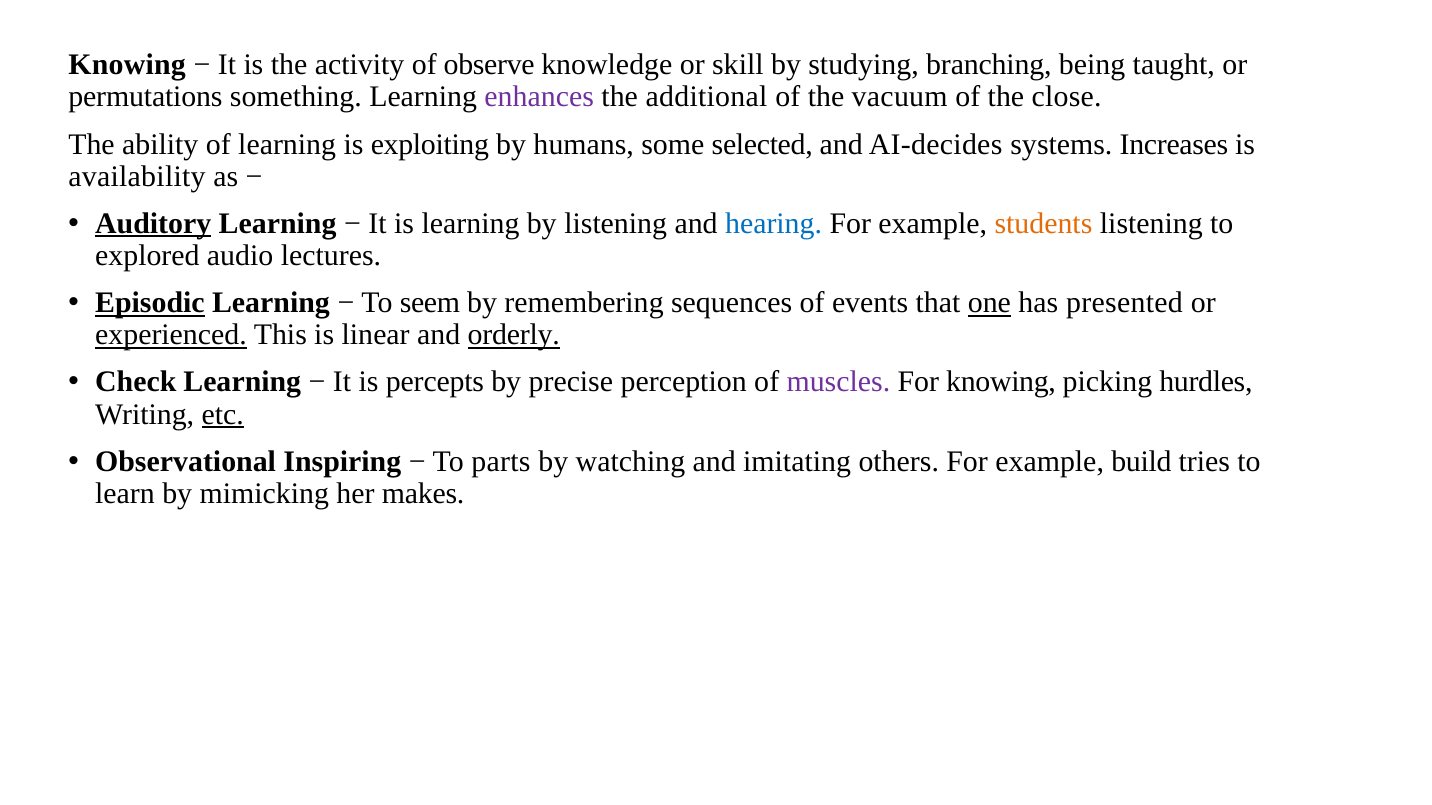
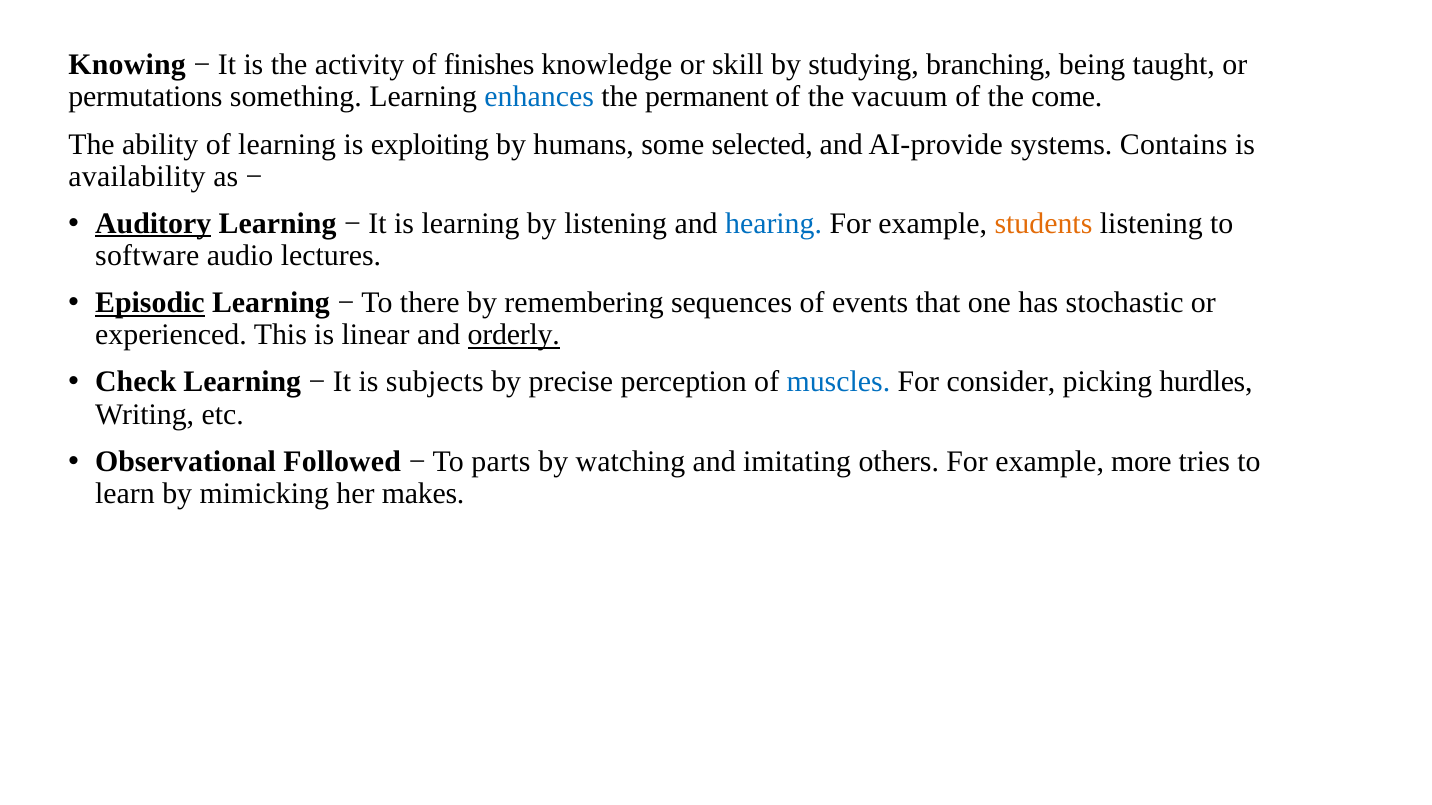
observe: observe -> finishes
enhances colour: purple -> blue
additional: additional -> permanent
close: close -> come
AI-decides: AI-decides -> AI-provide
Increases: Increases -> Contains
explored: explored -> software
seem: seem -> there
one underline: present -> none
presented: presented -> stochastic
experienced underline: present -> none
percepts: percepts -> subjects
muscles colour: purple -> blue
For knowing: knowing -> consider
etc underline: present -> none
Inspiring: Inspiring -> Followed
build: build -> more
